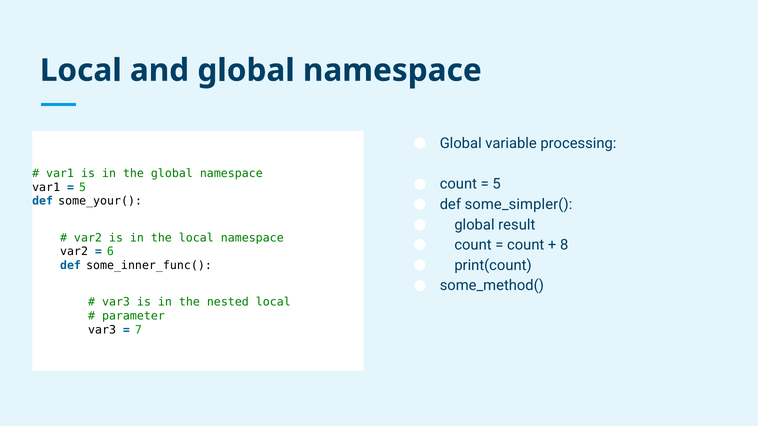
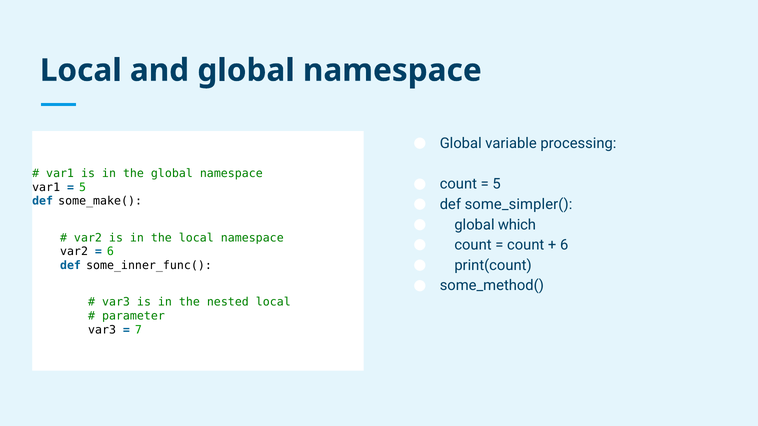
some_your(: some_your( -> some_make(
result: result -> which
8 at (564, 245): 8 -> 6
